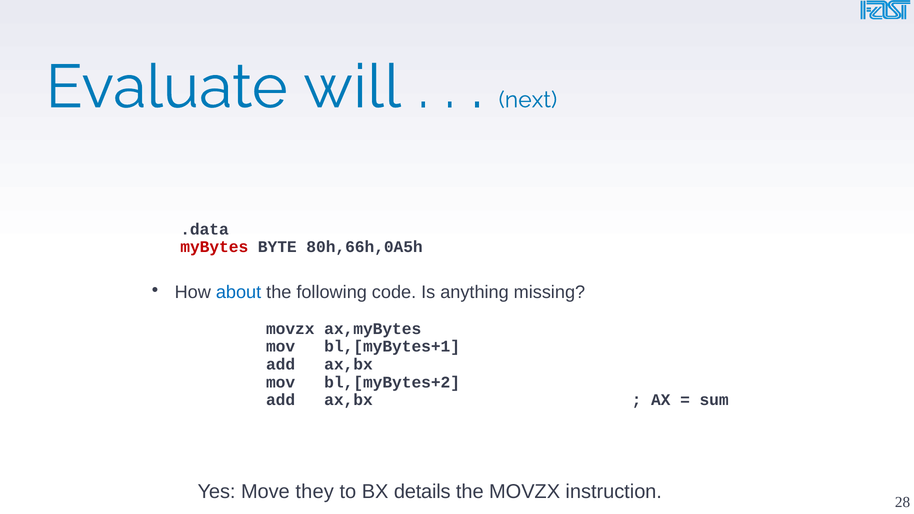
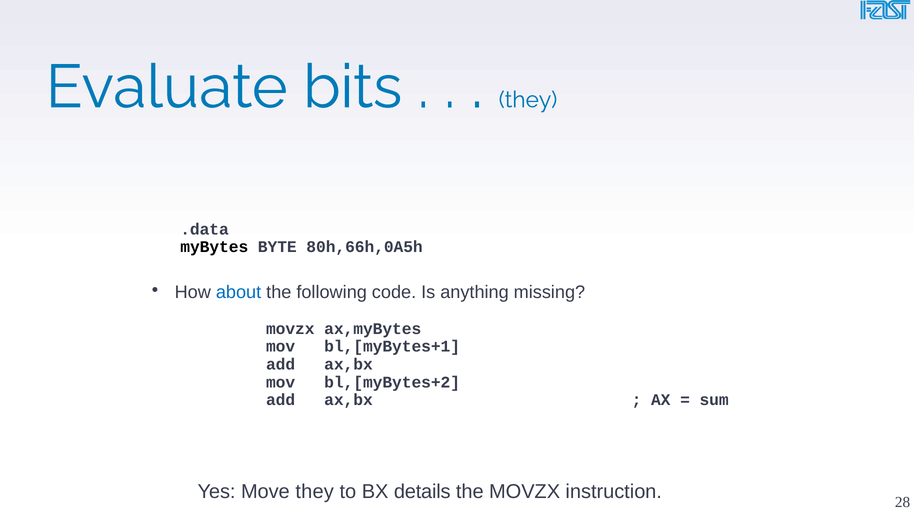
will: will -> bits
next at (528, 100): next -> they
myBytes colour: red -> black
